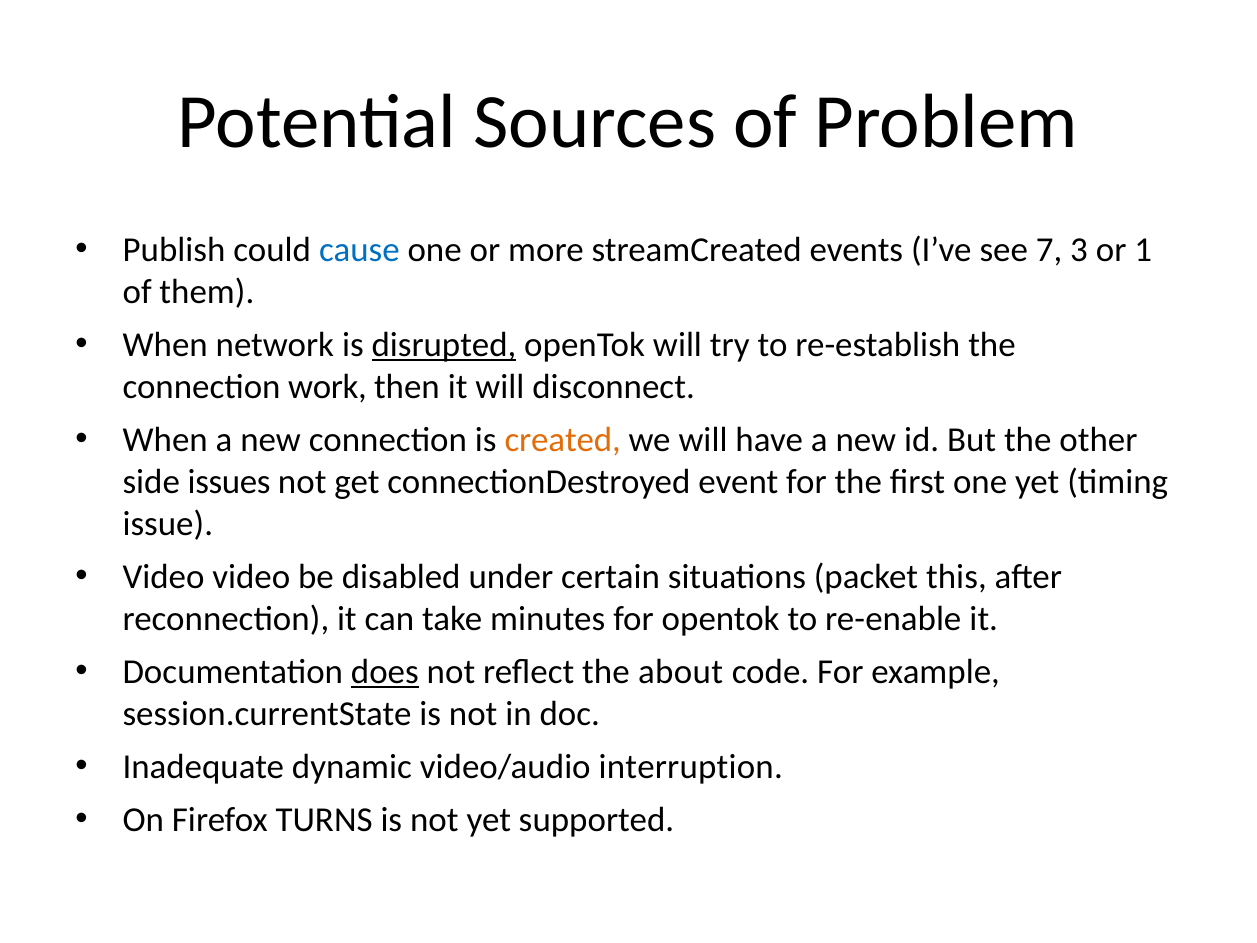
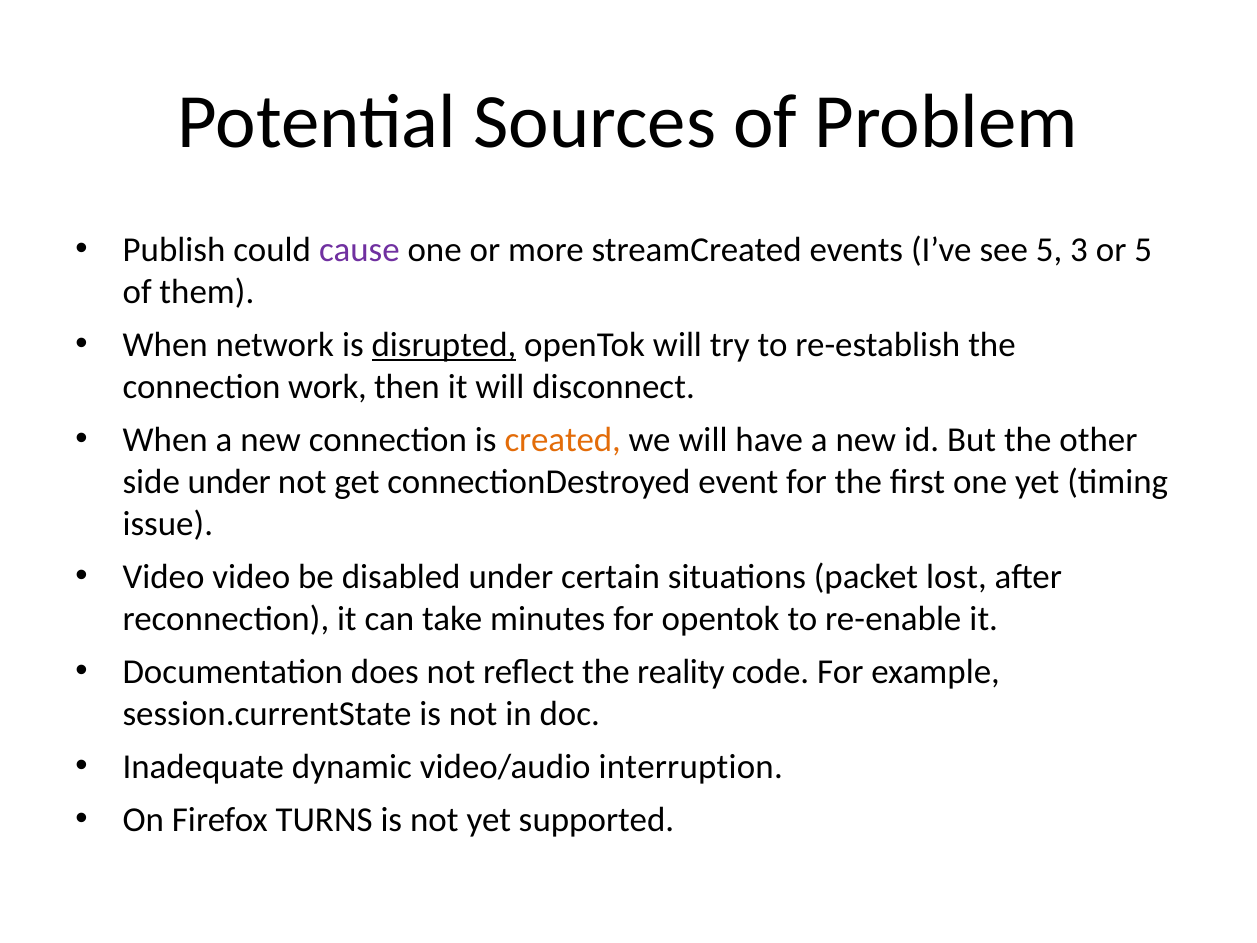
cause colour: blue -> purple
see 7: 7 -> 5
or 1: 1 -> 5
side issues: issues -> under
this: this -> lost
does underline: present -> none
about: about -> reality
